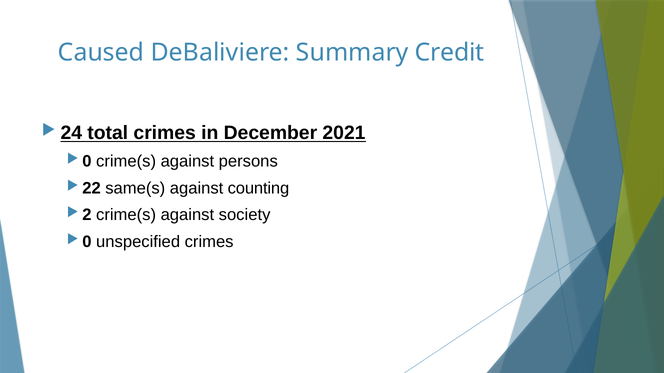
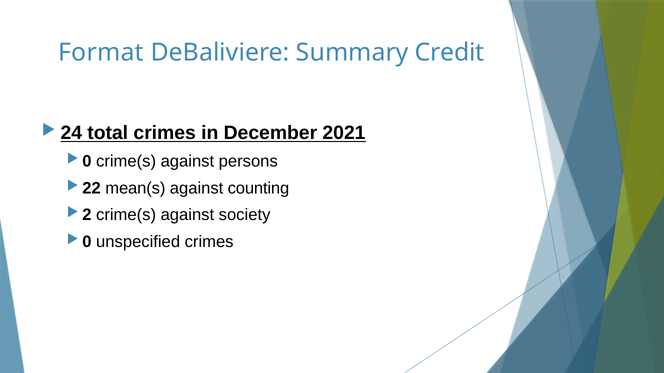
Caused: Caused -> Format
same(s: same(s -> mean(s
